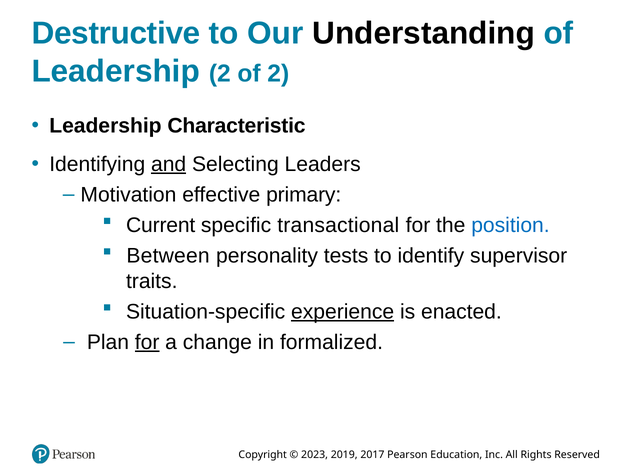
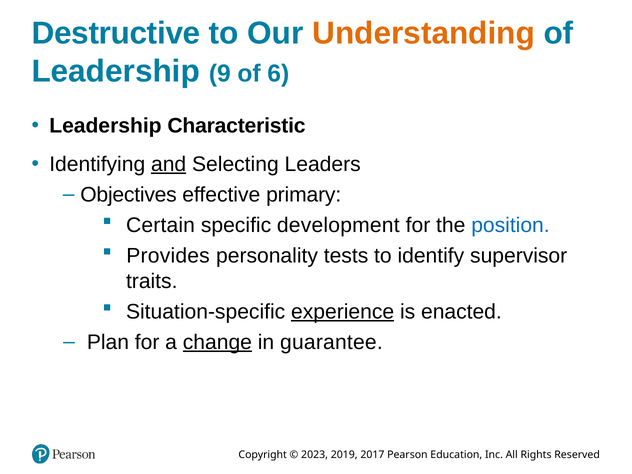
Understanding colour: black -> orange
Leadership 2: 2 -> 9
of 2: 2 -> 6
Motivation: Motivation -> Objectives
Current: Current -> Certain
transactional: transactional -> development
Between: Between -> Provides
for at (147, 342) underline: present -> none
change underline: none -> present
formalized: formalized -> guarantee
